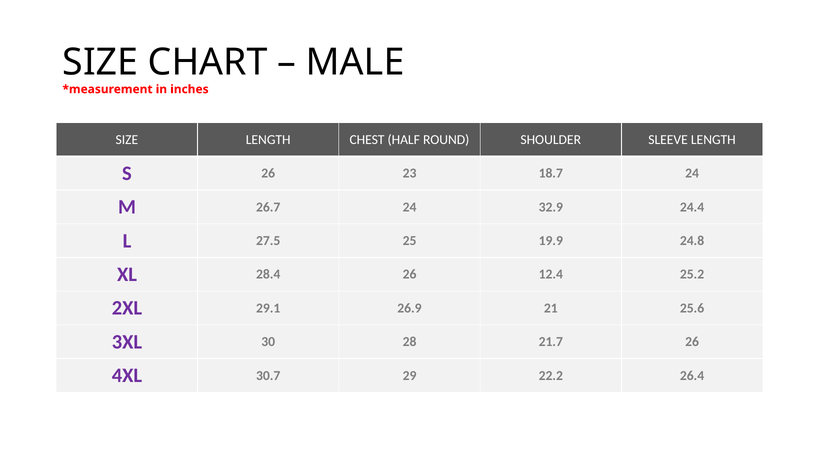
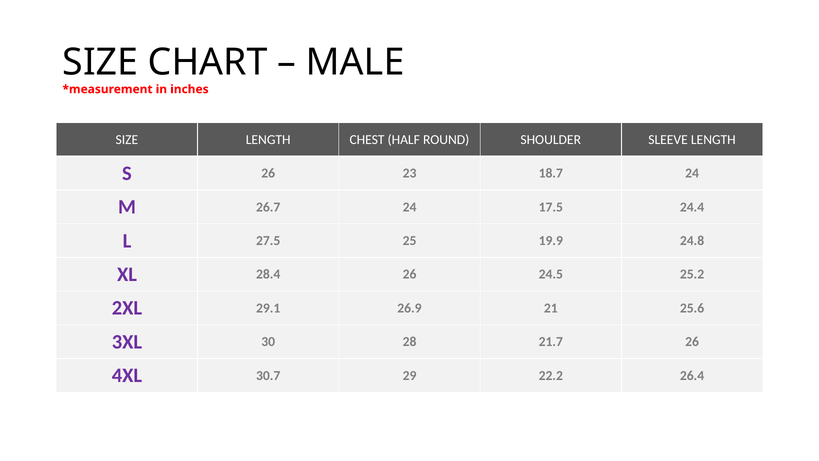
32.9: 32.9 -> 17.5
12.4: 12.4 -> 24.5
